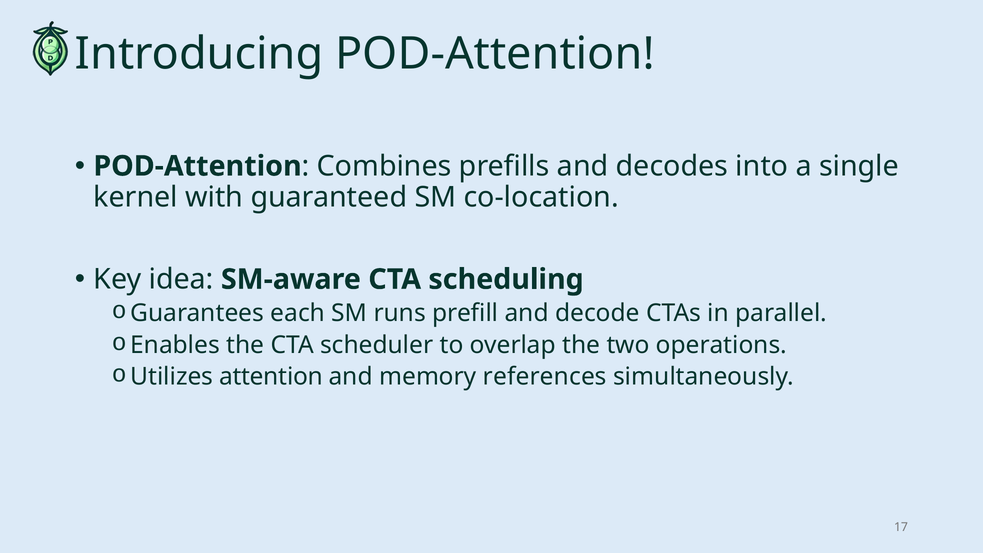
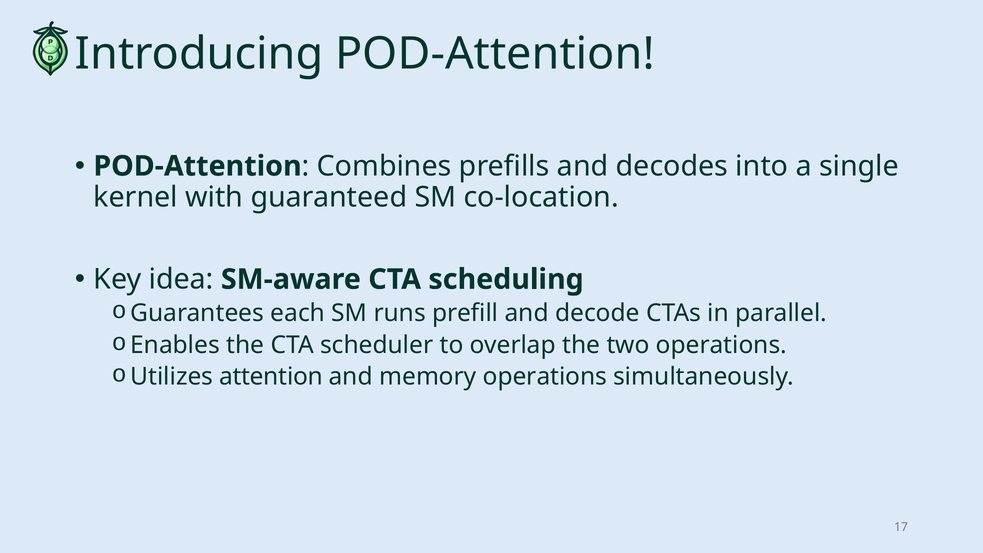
memory references: references -> operations
